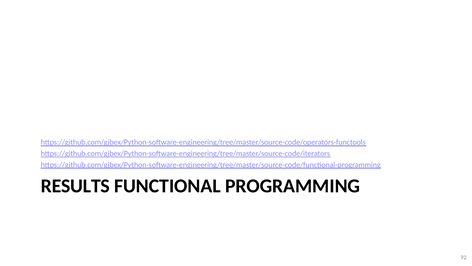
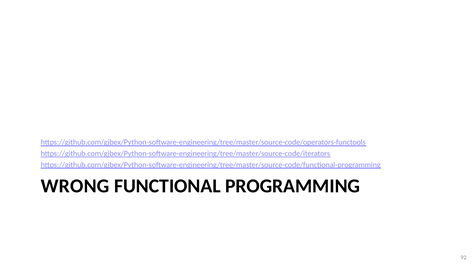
RESULTS: RESULTS -> WRONG
